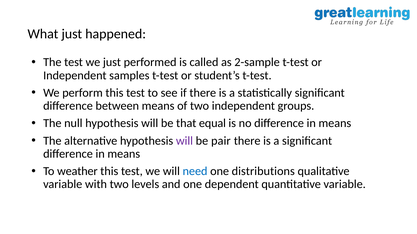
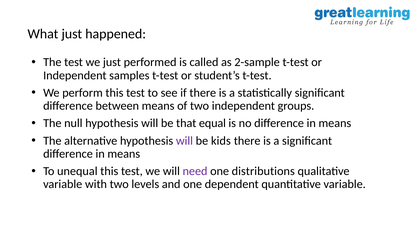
pair: pair -> kids
weather: weather -> unequal
need colour: blue -> purple
